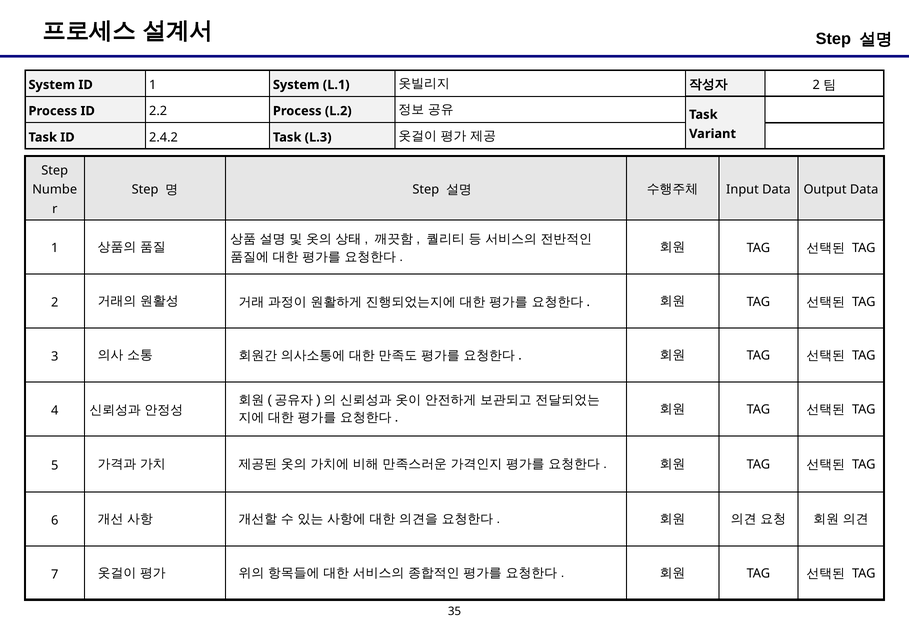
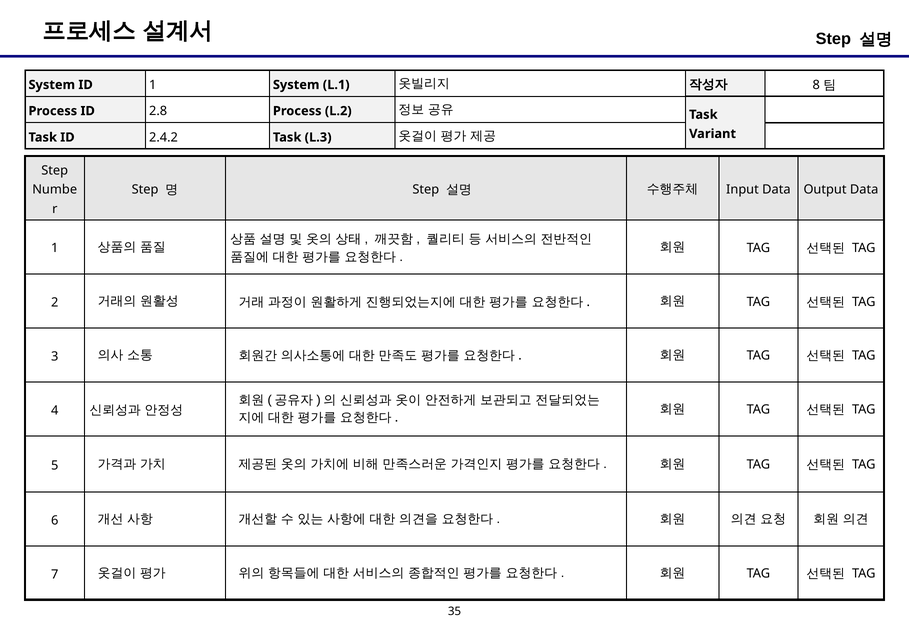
2 at (816, 85): 2 -> 8
2.2: 2.2 -> 2.8
